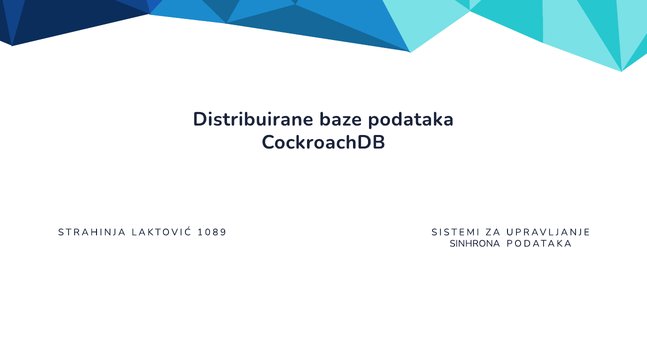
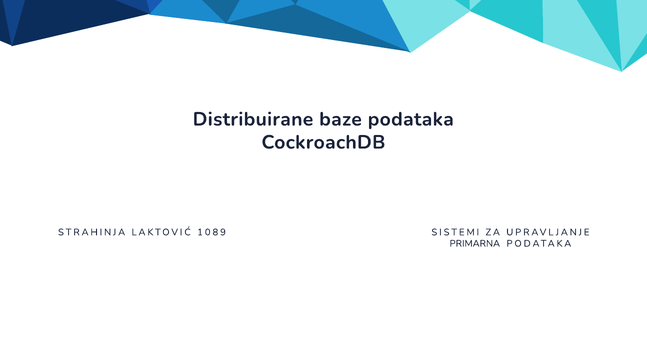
SINHRONA: SINHRONA -> PRIMARNA
